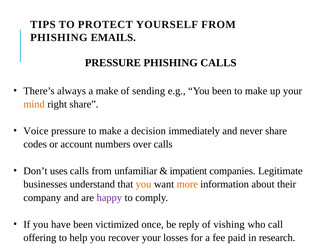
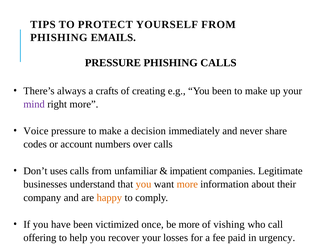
a make: make -> crafts
sending: sending -> creating
mind colour: orange -> purple
right share: share -> more
happy colour: purple -> orange
be reply: reply -> more
research: research -> urgency
